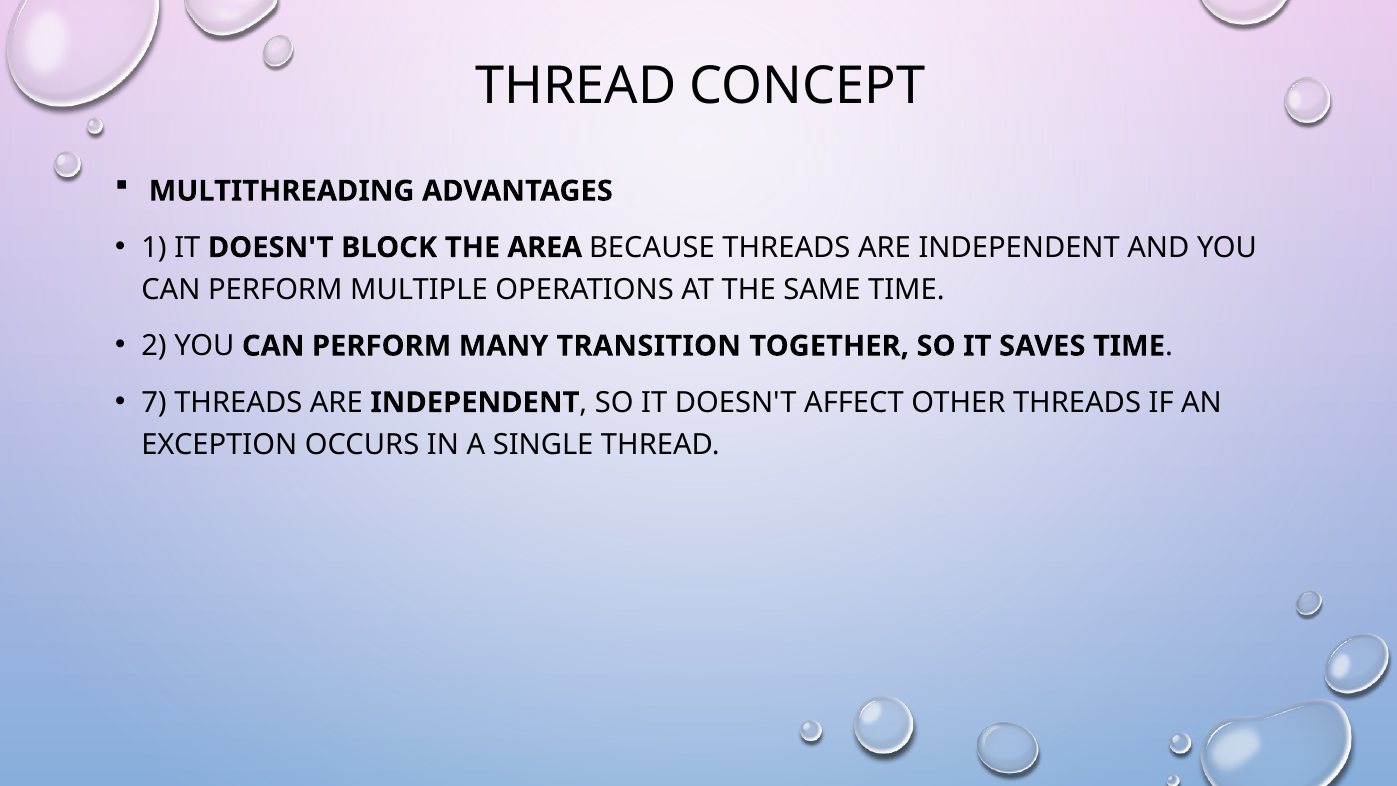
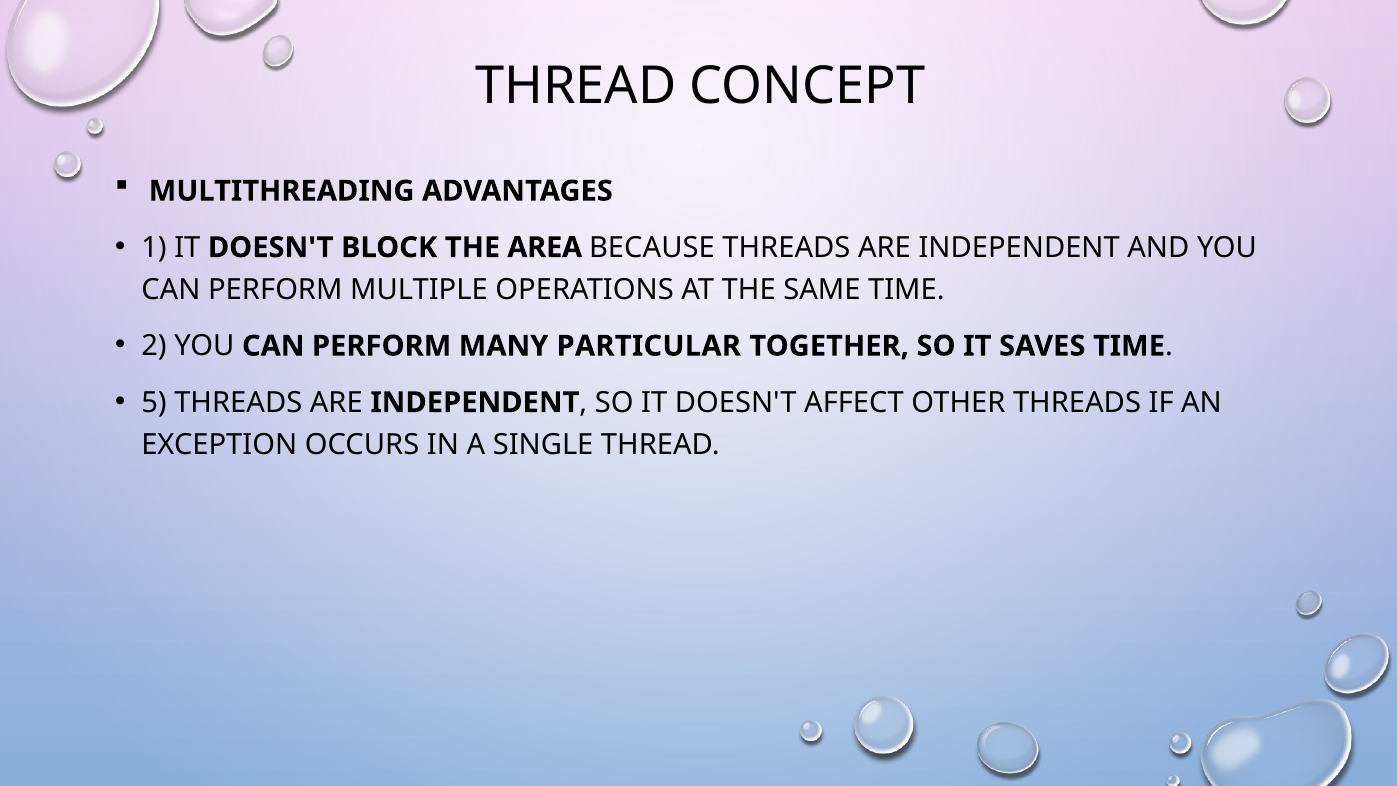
TRANSITION: TRANSITION -> PARTICULAR
7: 7 -> 5
